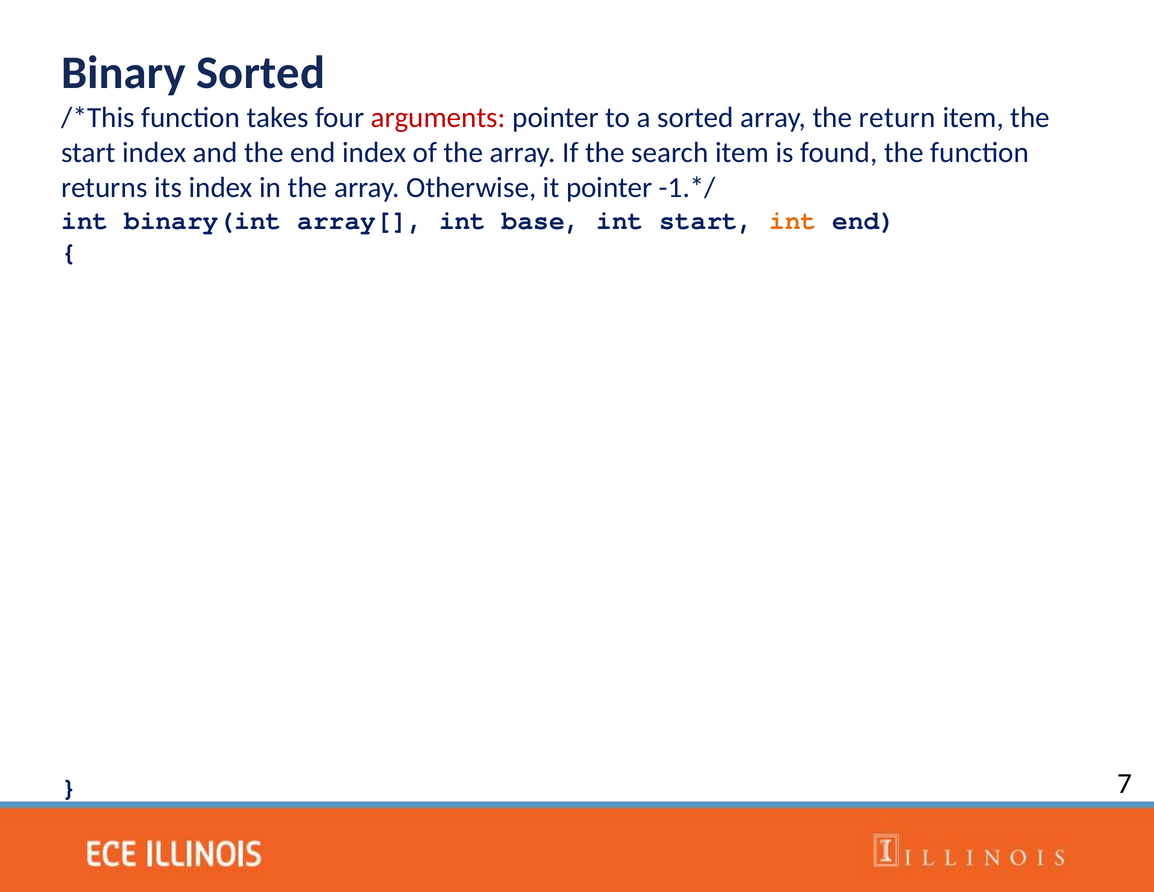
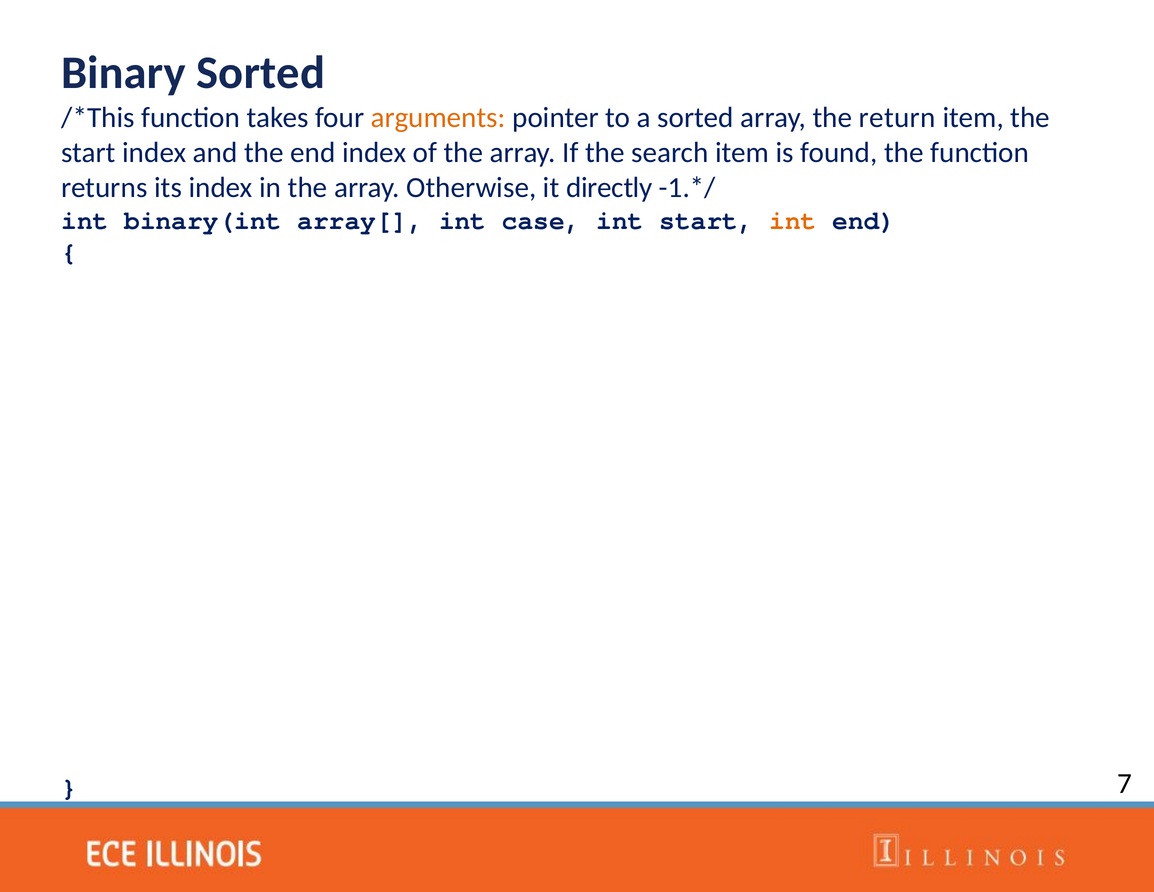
arguments colour: red -> orange
it pointer: pointer -> directly
base: base -> case
